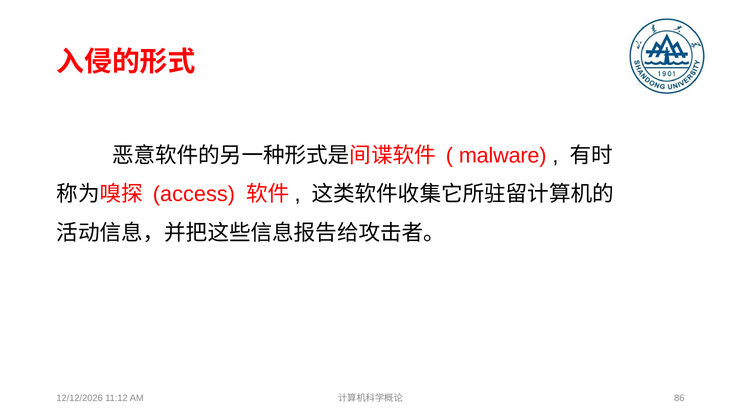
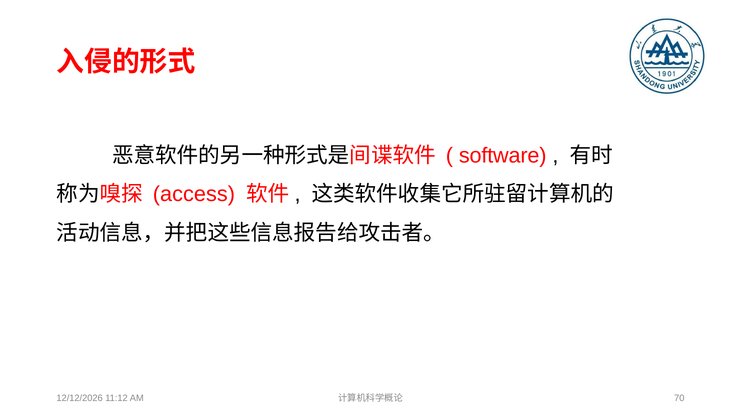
malware: malware -> software
86: 86 -> 70
